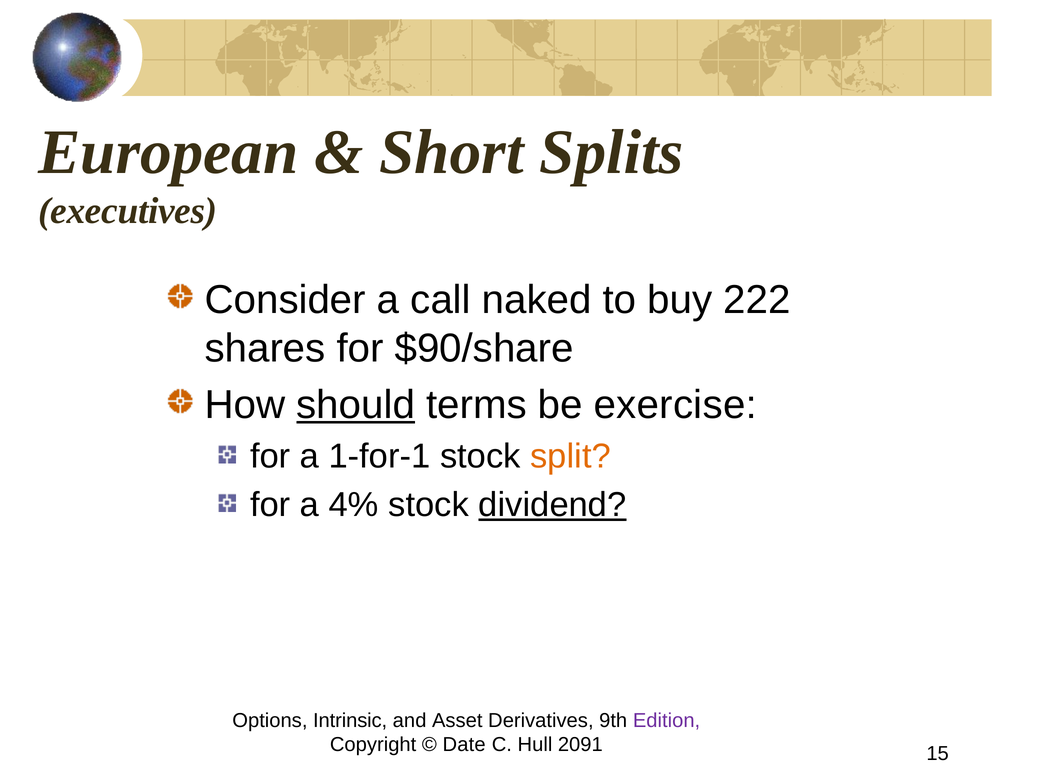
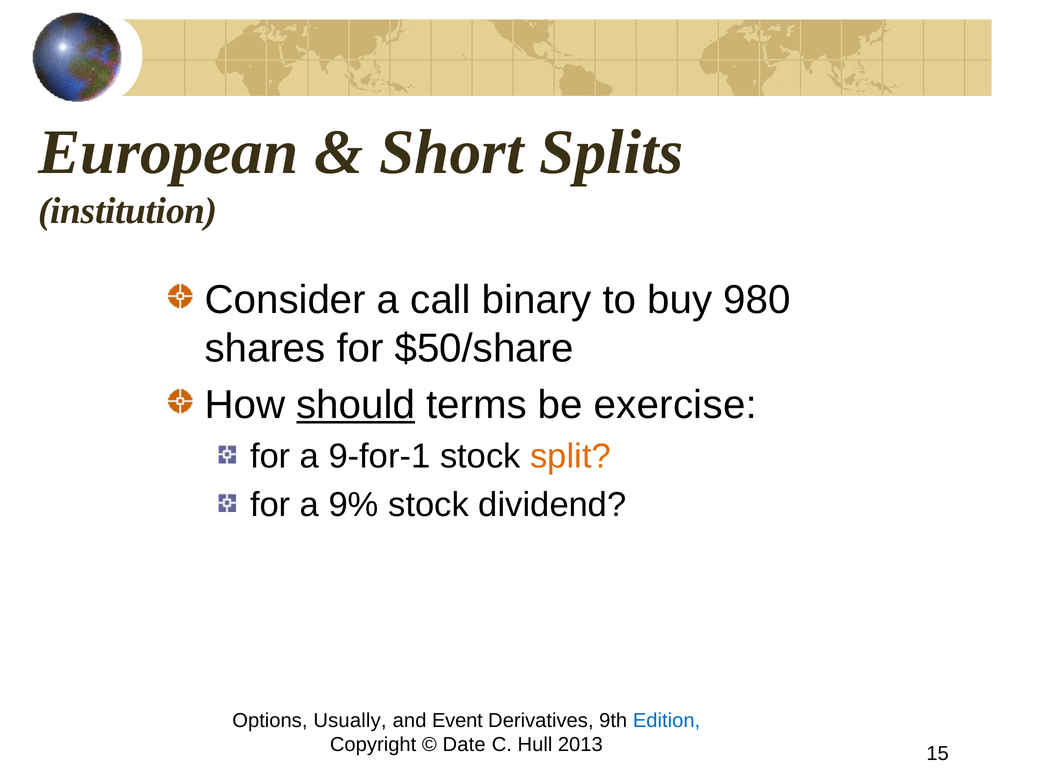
executives: executives -> institution
naked: naked -> binary
222: 222 -> 980
$90/share: $90/share -> $50/share
1-for-1: 1-for-1 -> 9-for-1
4%: 4% -> 9%
dividend underline: present -> none
Intrinsic: Intrinsic -> Usually
Asset: Asset -> Event
Edition colour: purple -> blue
2091: 2091 -> 2013
